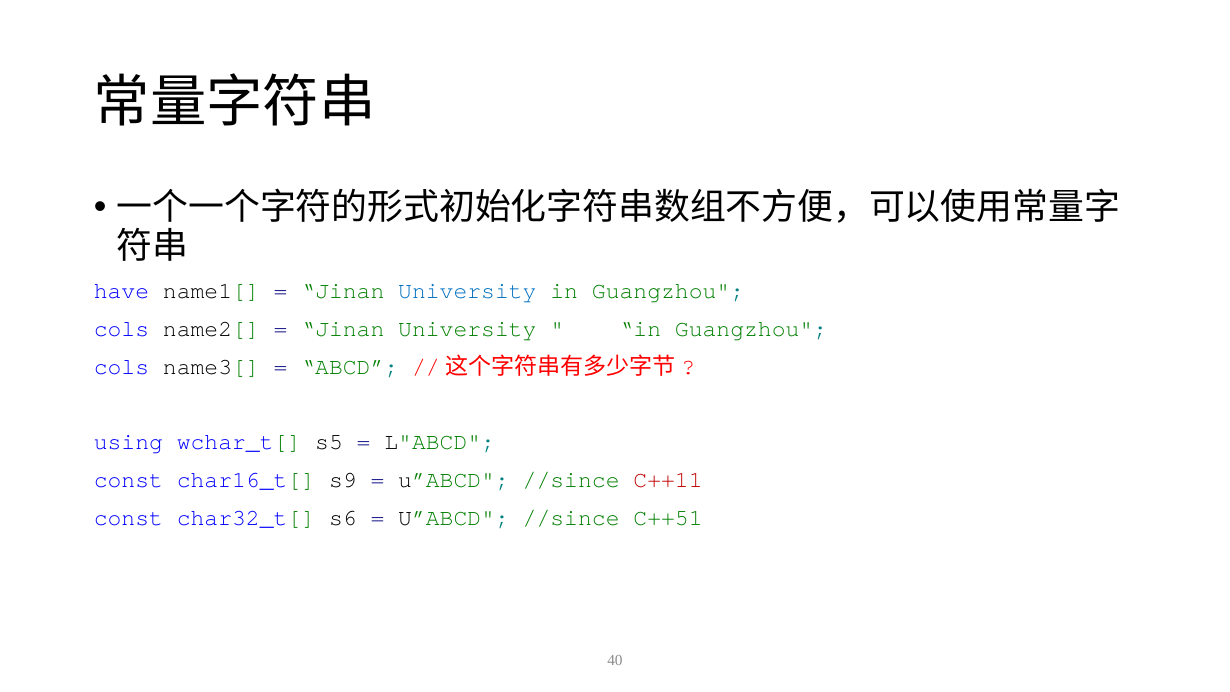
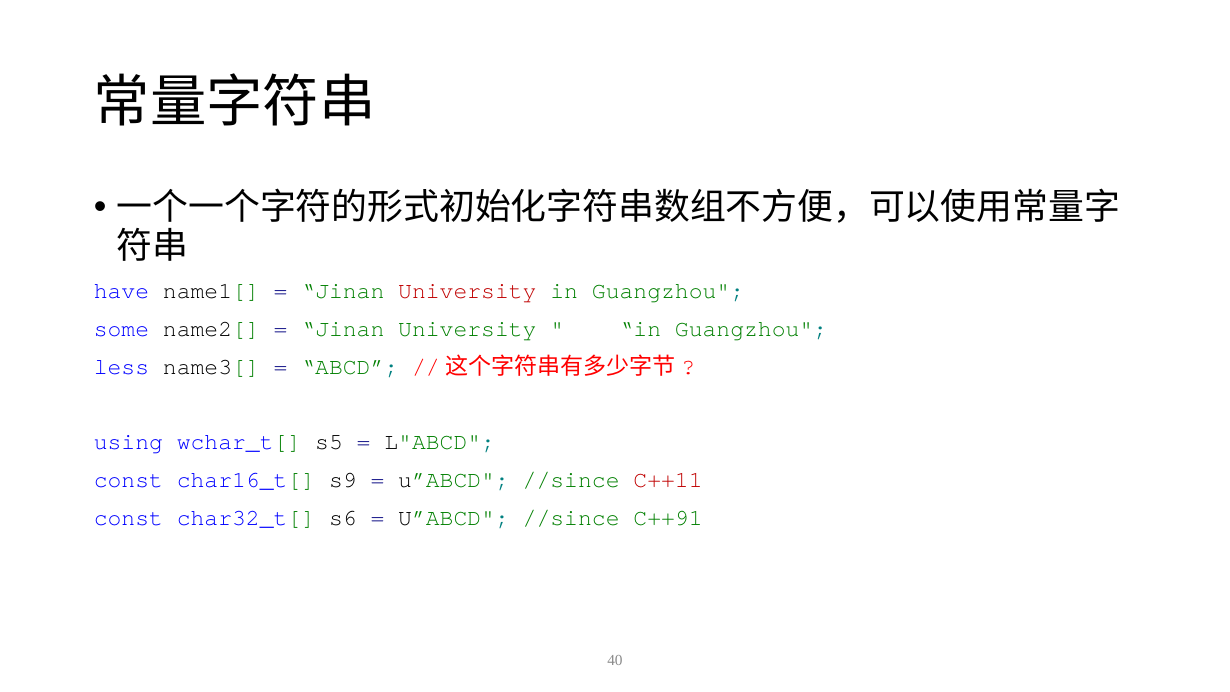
University at (467, 291) colour: blue -> red
cols at (121, 329): cols -> some
cols at (121, 367): cols -> less
C++51: C++51 -> C++91
